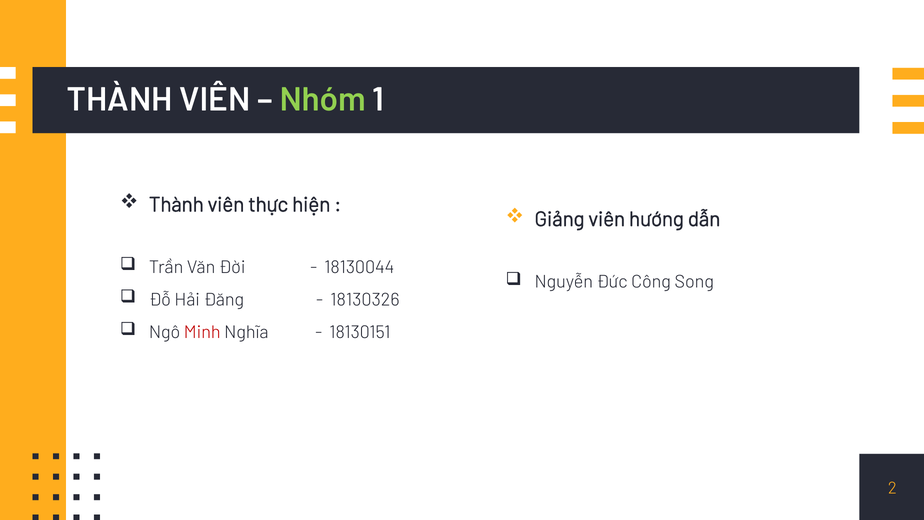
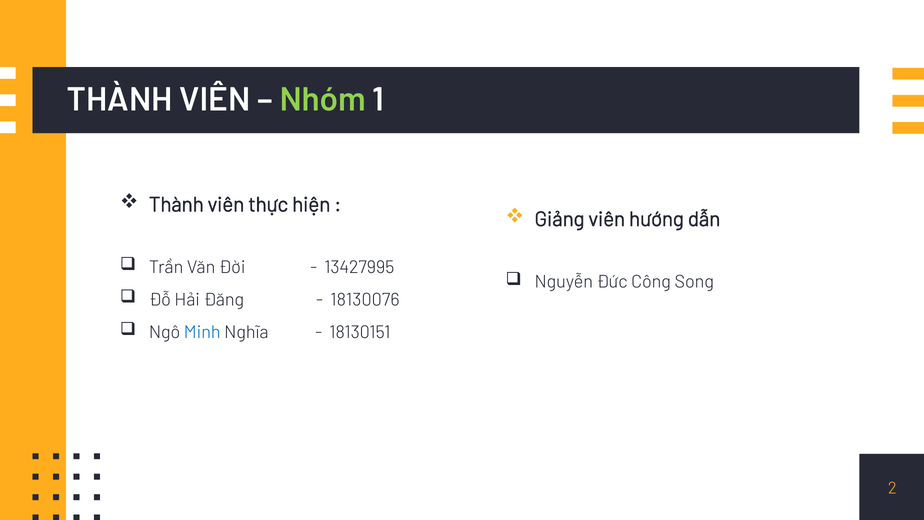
18130044: 18130044 -> 13427995
18130326: 18130326 -> 18130076
Minh colour: red -> blue
